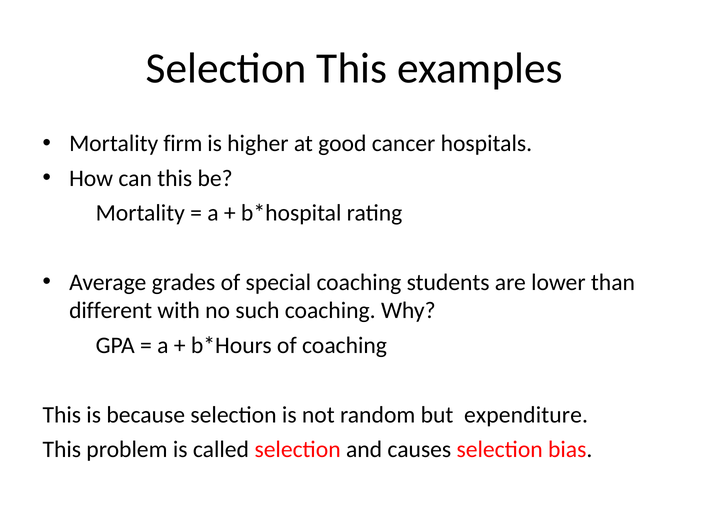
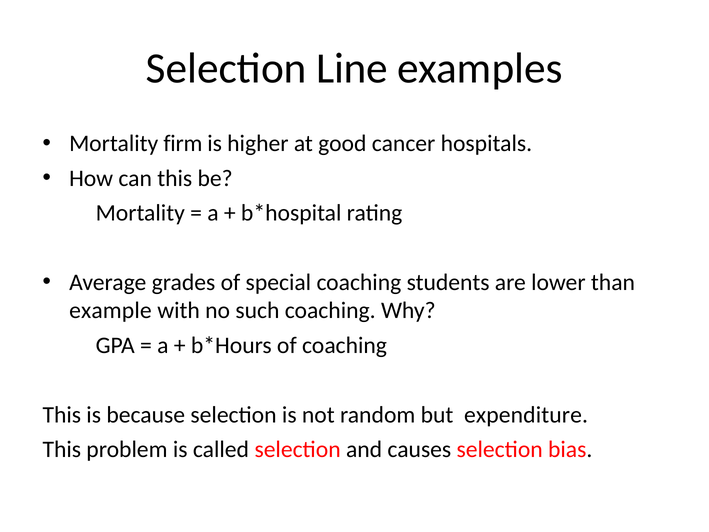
Selection This: This -> Line
different: different -> example
